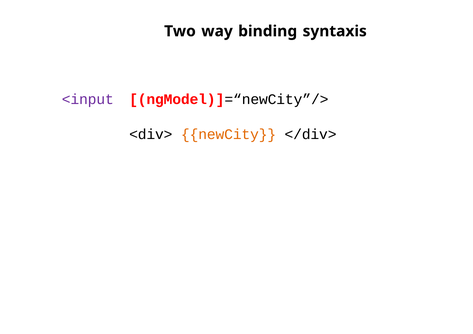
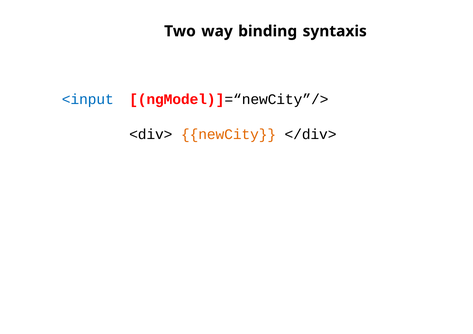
<input colour: purple -> blue
